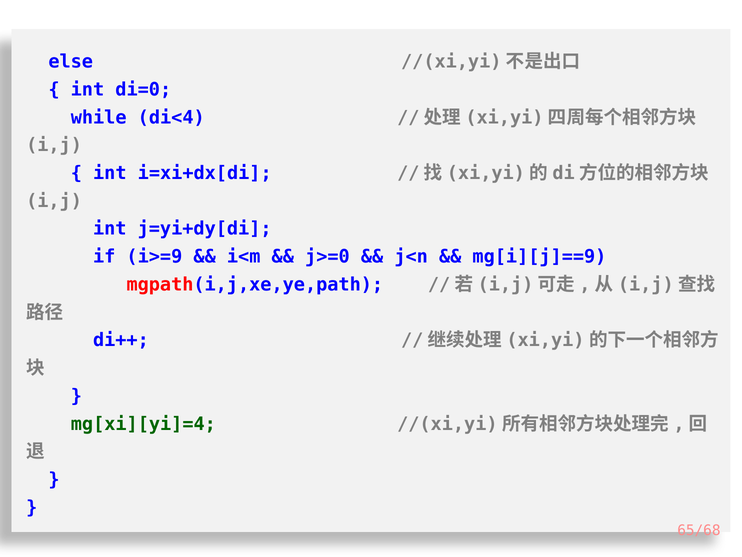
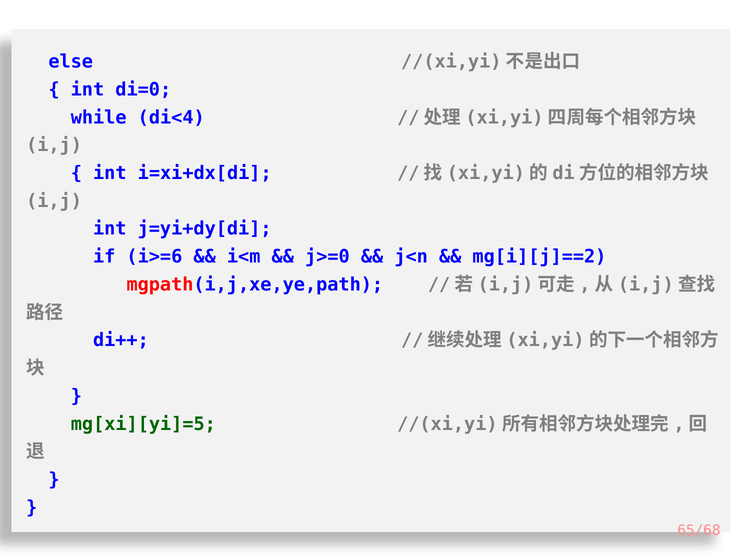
i>=9: i>=9 -> i>=6
mg[i][j]==9: mg[i][j]==9 -> mg[i][j]==2
mg[xi][yi]=4: mg[xi][yi]=4 -> mg[xi][yi]=5
